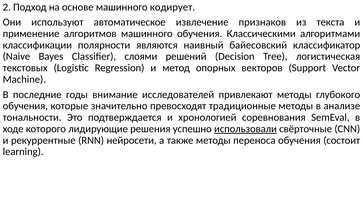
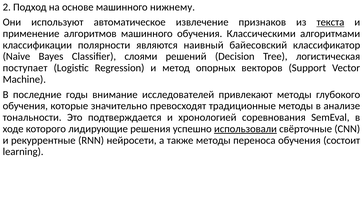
кодирует: кодирует -> нижнему
текста underline: none -> present
текстовых: текстовых -> поступает
